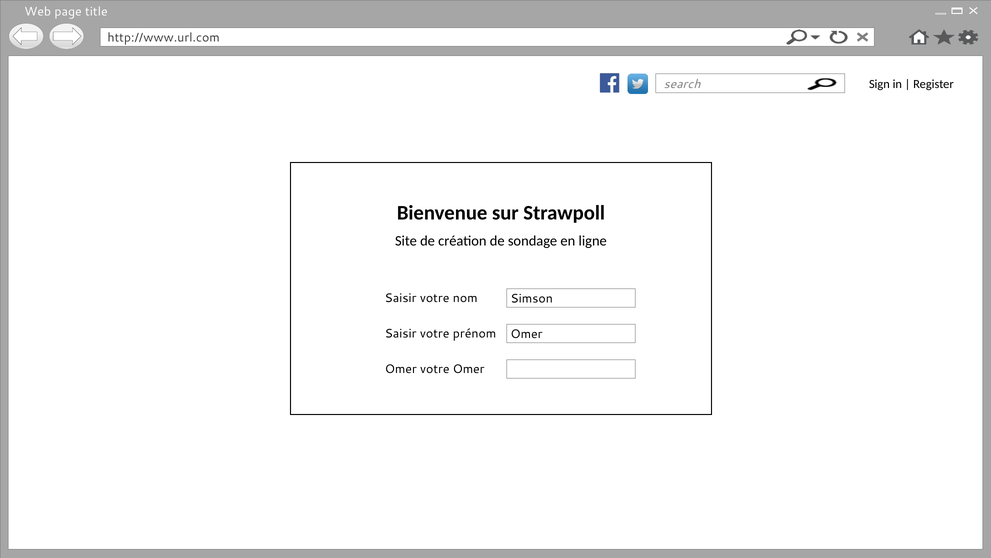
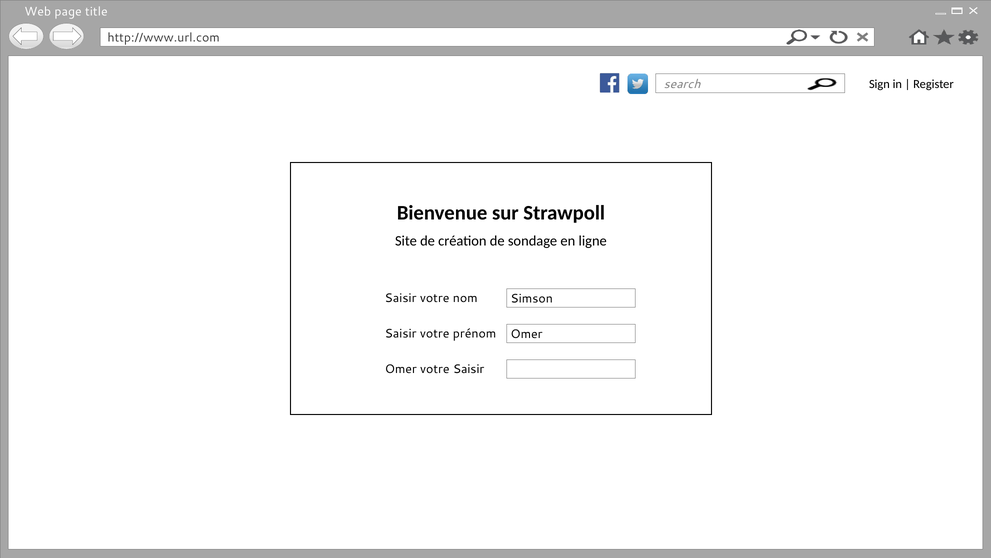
votre Omer: Omer -> Saisir
